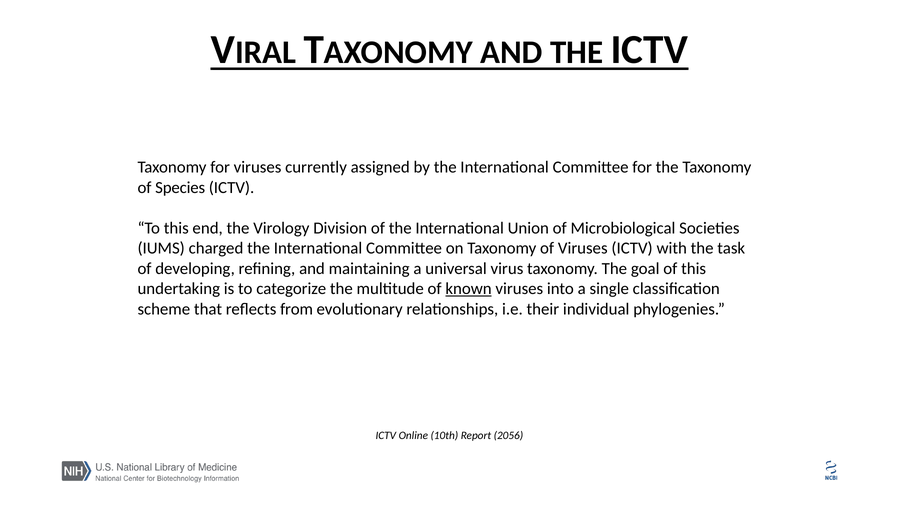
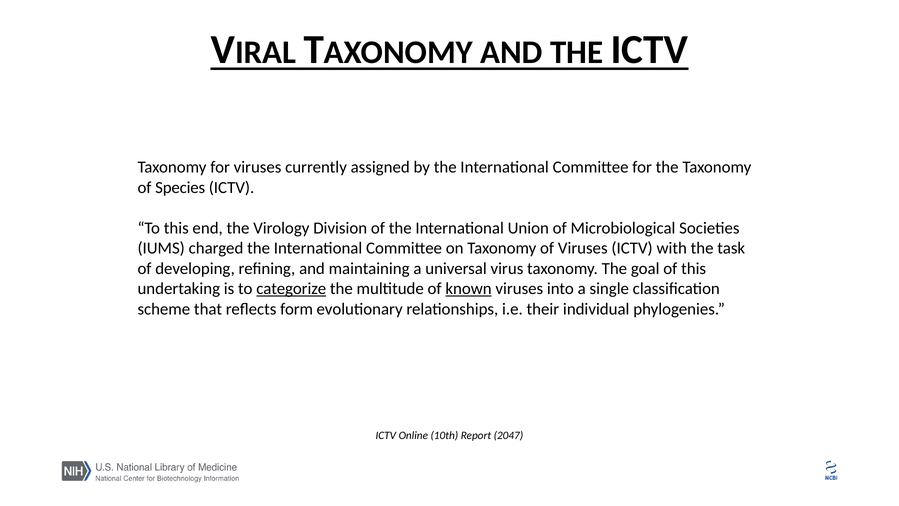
categorize underline: none -> present
from: from -> form
2056: 2056 -> 2047
